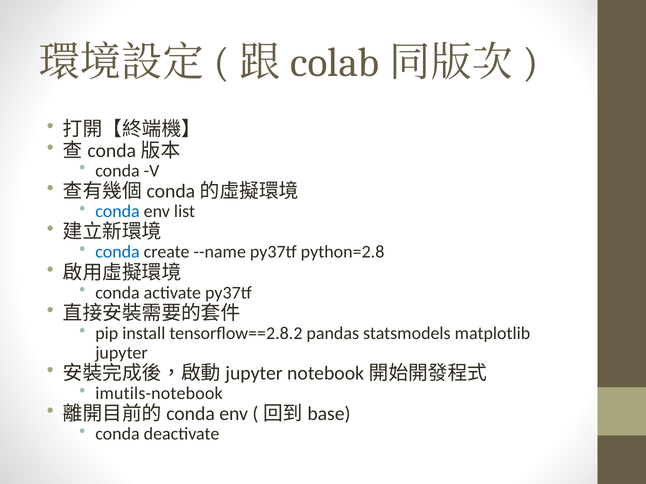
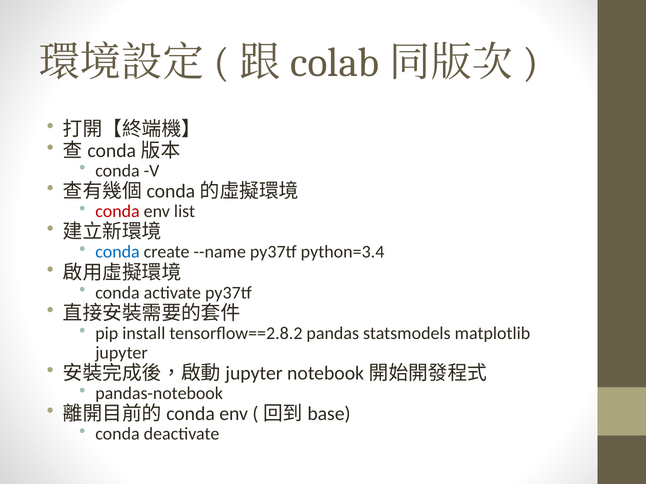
conda at (117, 212) colour: blue -> red
python=2.8: python=2.8 -> python=3.4
imutils-notebook: imutils-notebook -> pandas-notebook
